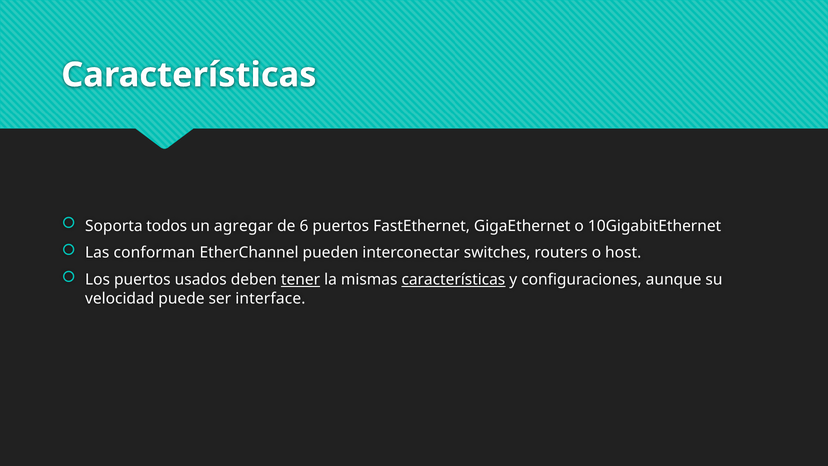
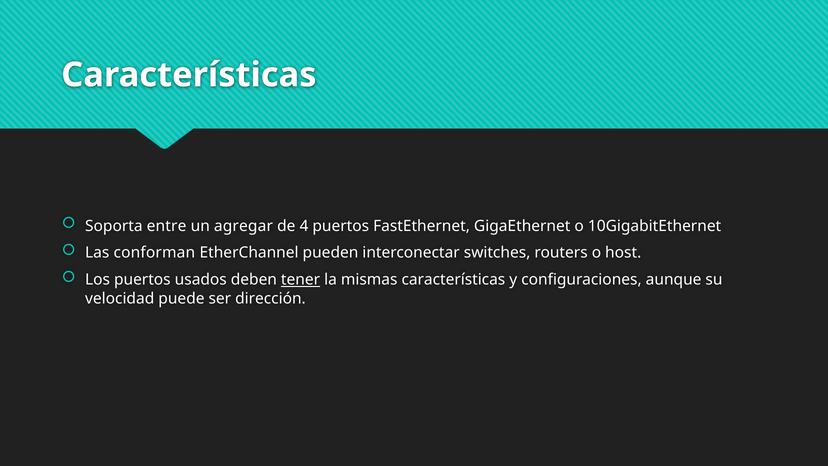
todos: todos -> entre
6: 6 -> 4
características at (453, 280) underline: present -> none
interface: interface -> dirección
